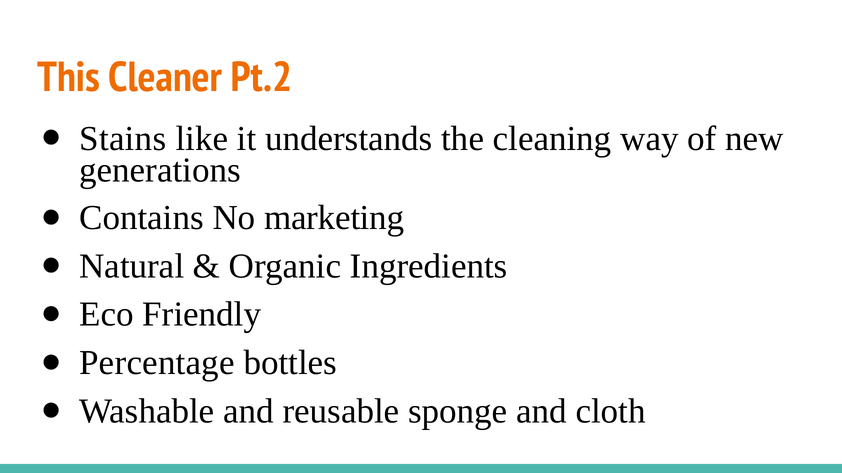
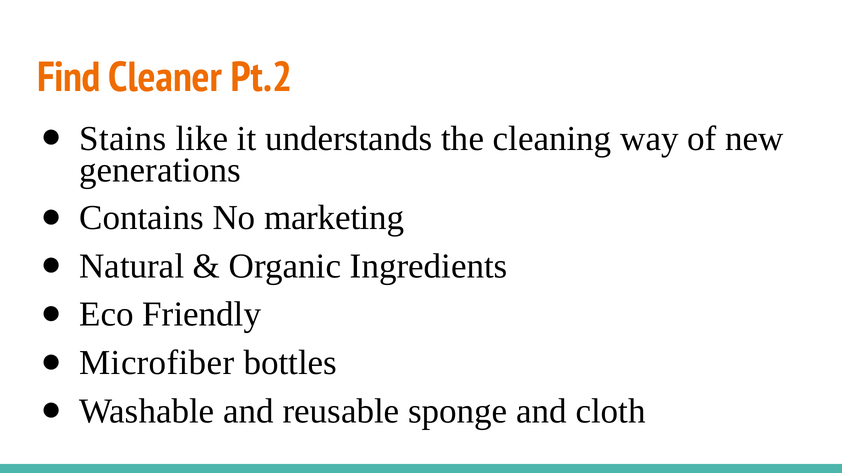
This: This -> Find
Percentage: Percentage -> Microfiber
